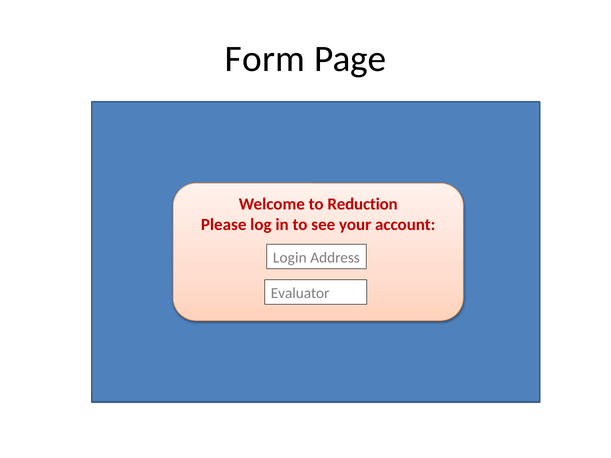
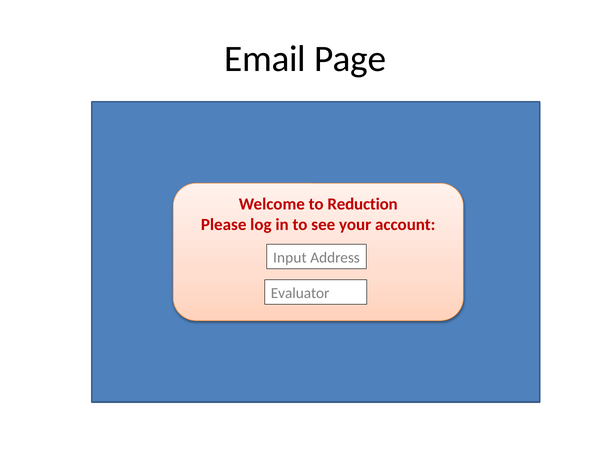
Form: Form -> Email
Login: Login -> Input
